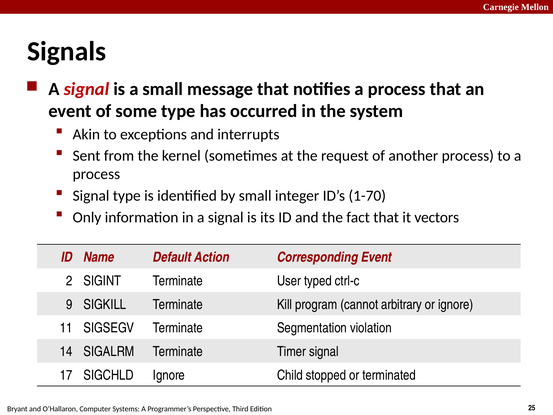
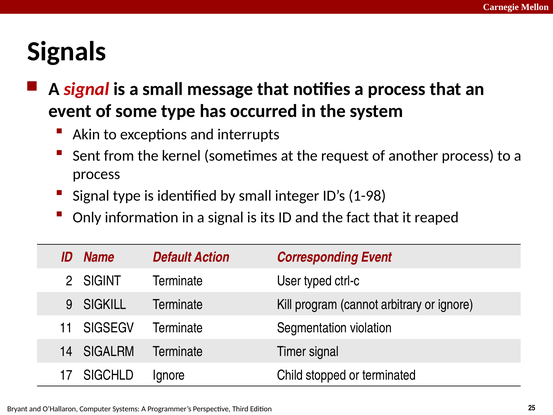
1-70: 1-70 -> 1-98
vectors: vectors -> reaped
